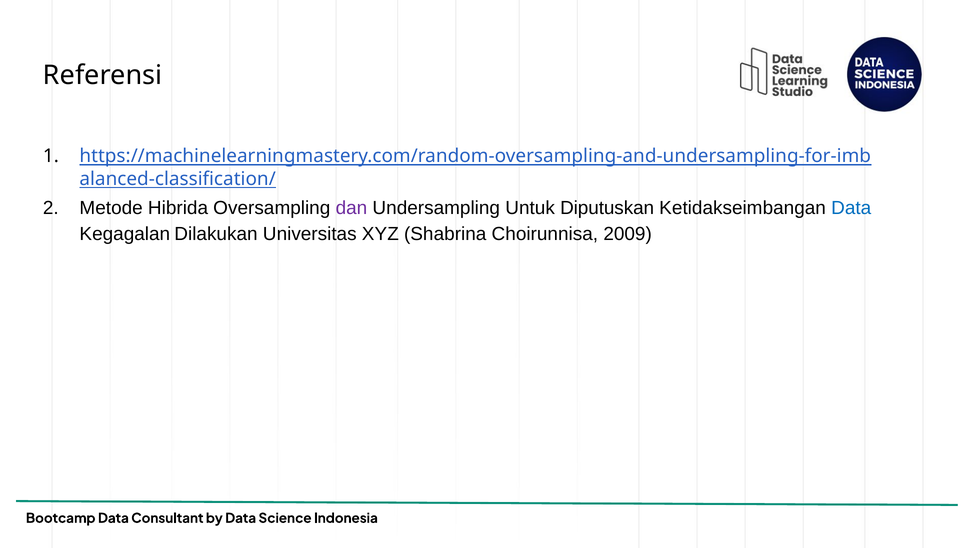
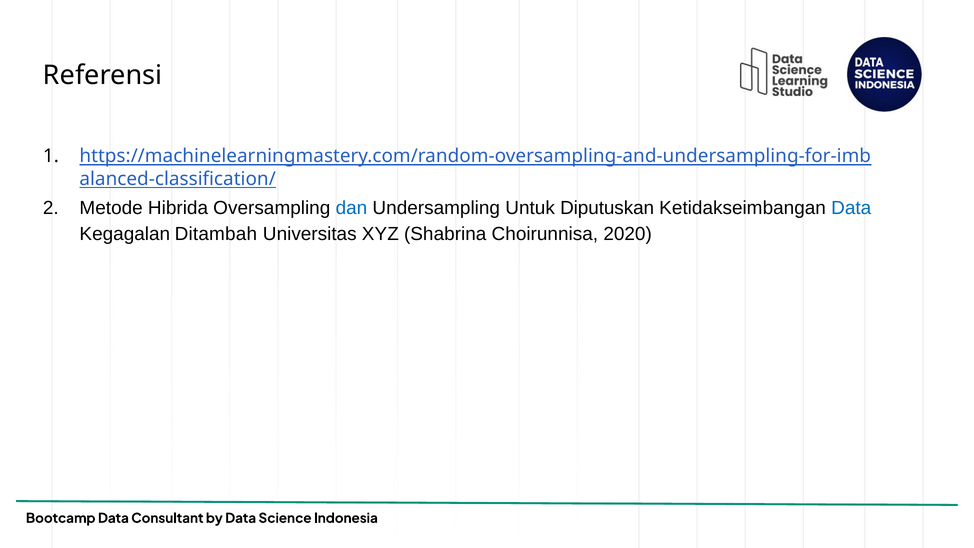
dan colour: purple -> blue
Dilakukan: Dilakukan -> Ditambah
2009: 2009 -> 2020
